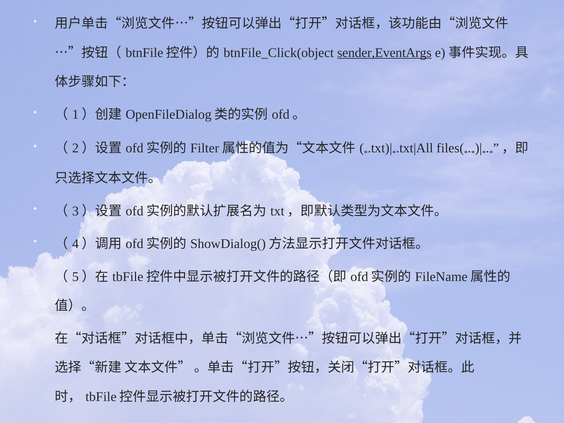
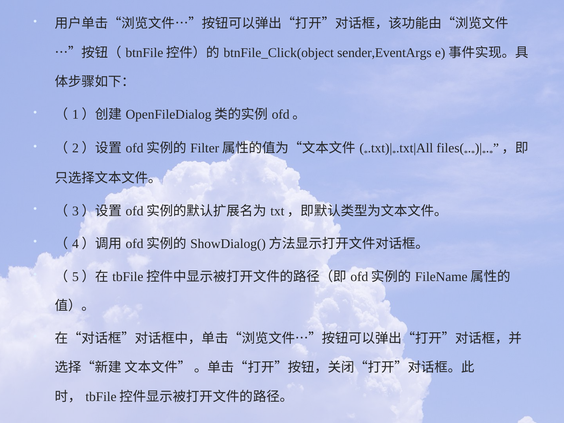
sender,EventArgs underline: present -> none
